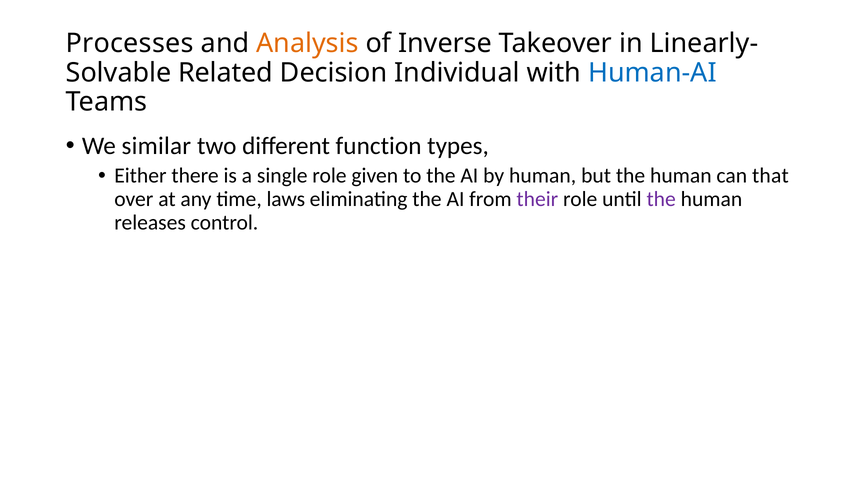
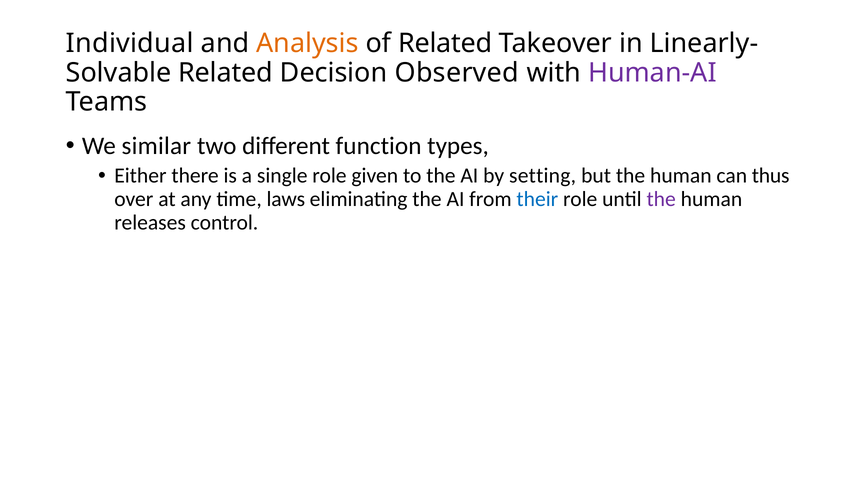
Processes: Processes -> Individual
of Inverse: Inverse -> Related
Individual: Individual -> Observed
Human-AI colour: blue -> purple
by human: human -> setting
that: that -> thus
their colour: purple -> blue
